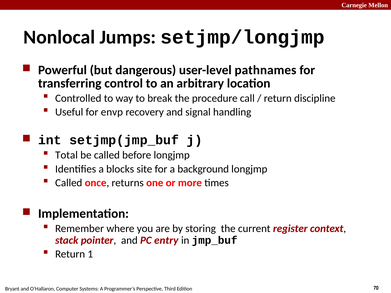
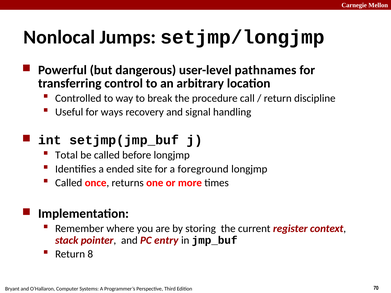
envp: envp -> ways
blocks: blocks -> ended
background: background -> foreground
1: 1 -> 8
